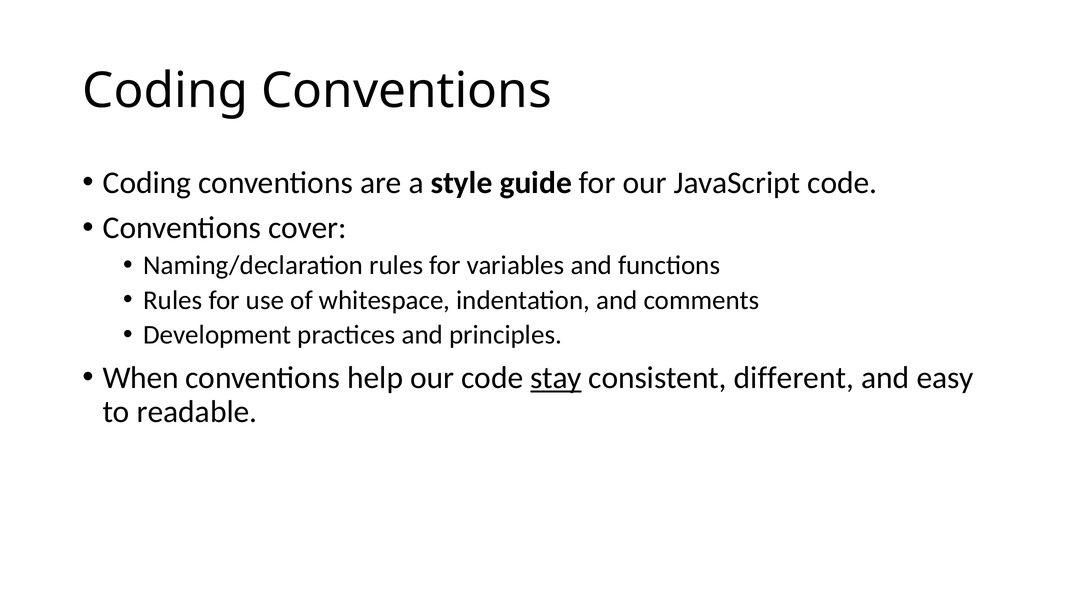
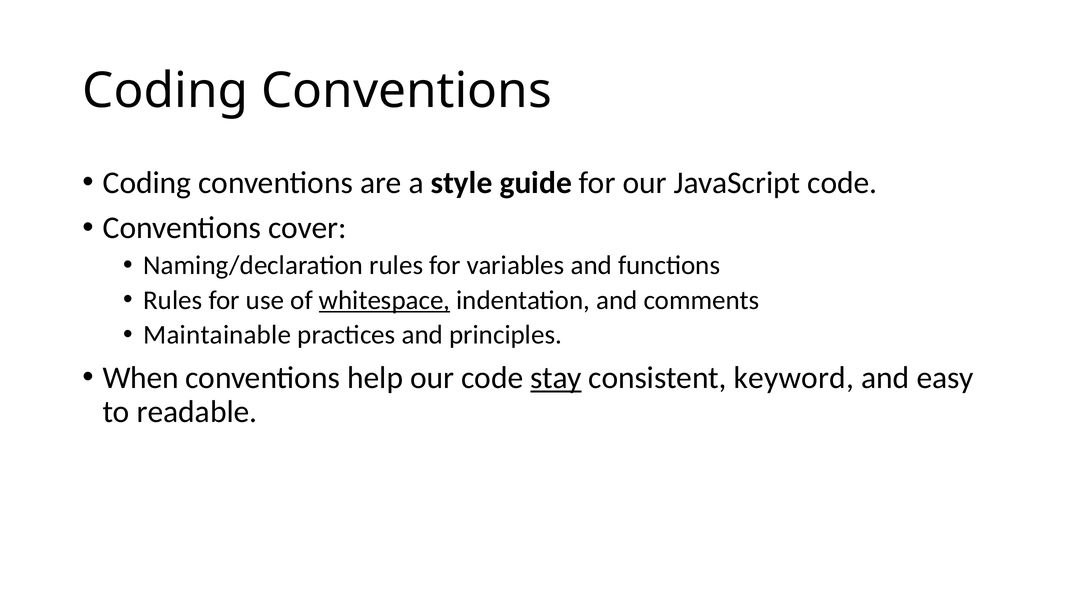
whitespace underline: none -> present
Development: Development -> Maintainable
different: different -> keyword
